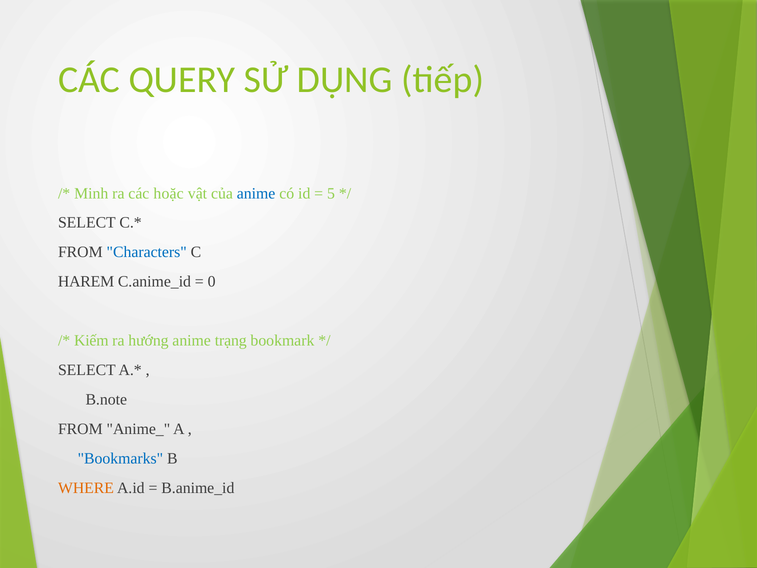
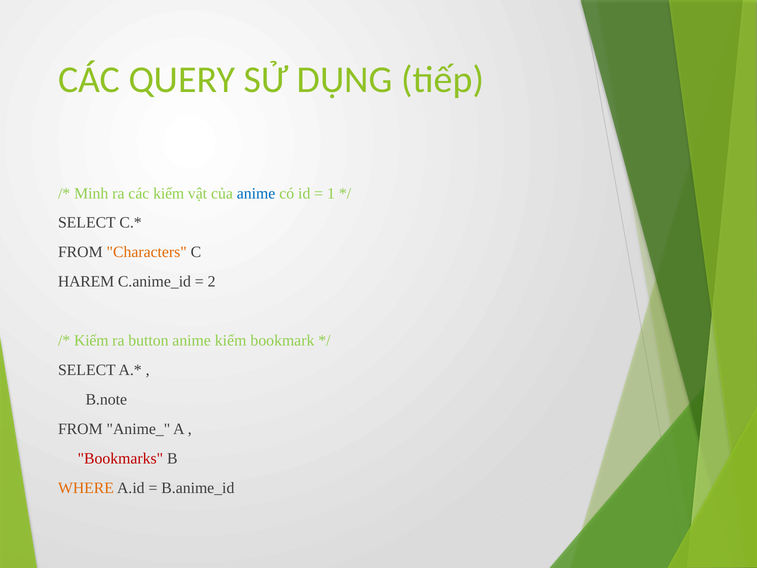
các hoặc: hoặc -> kiếm
5: 5 -> 1
Characters colour: blue -> orange
0: 0 -> 2
hướng: hướng -> button
anime trạng: trạng -> kiếm
Bookmarks colour: blue -> red
